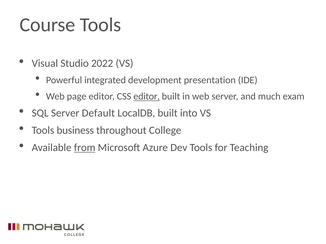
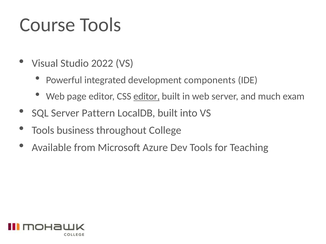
presentation: presentation -> components
Default: Default -> Pattern
from underline: present -> none
